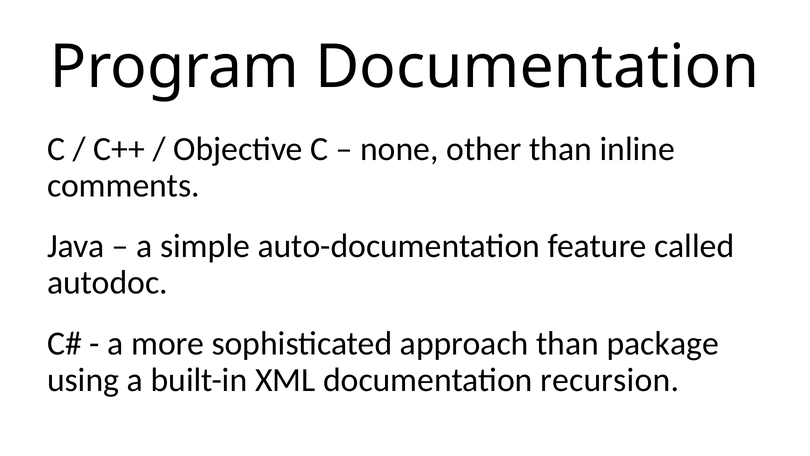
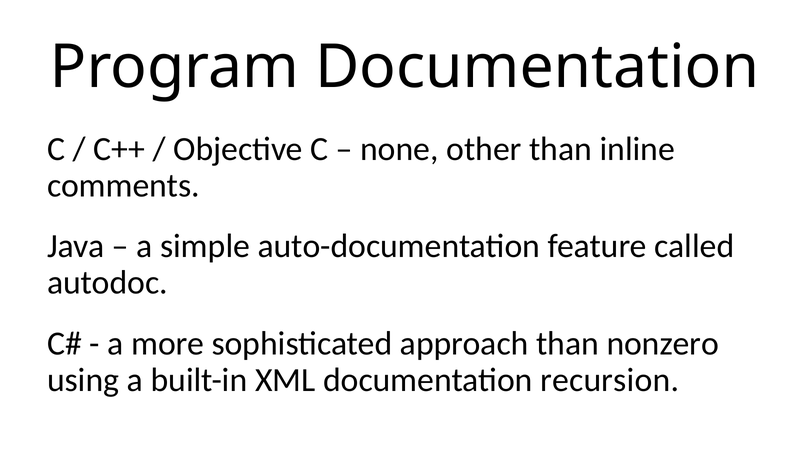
package: package -> nonzero
